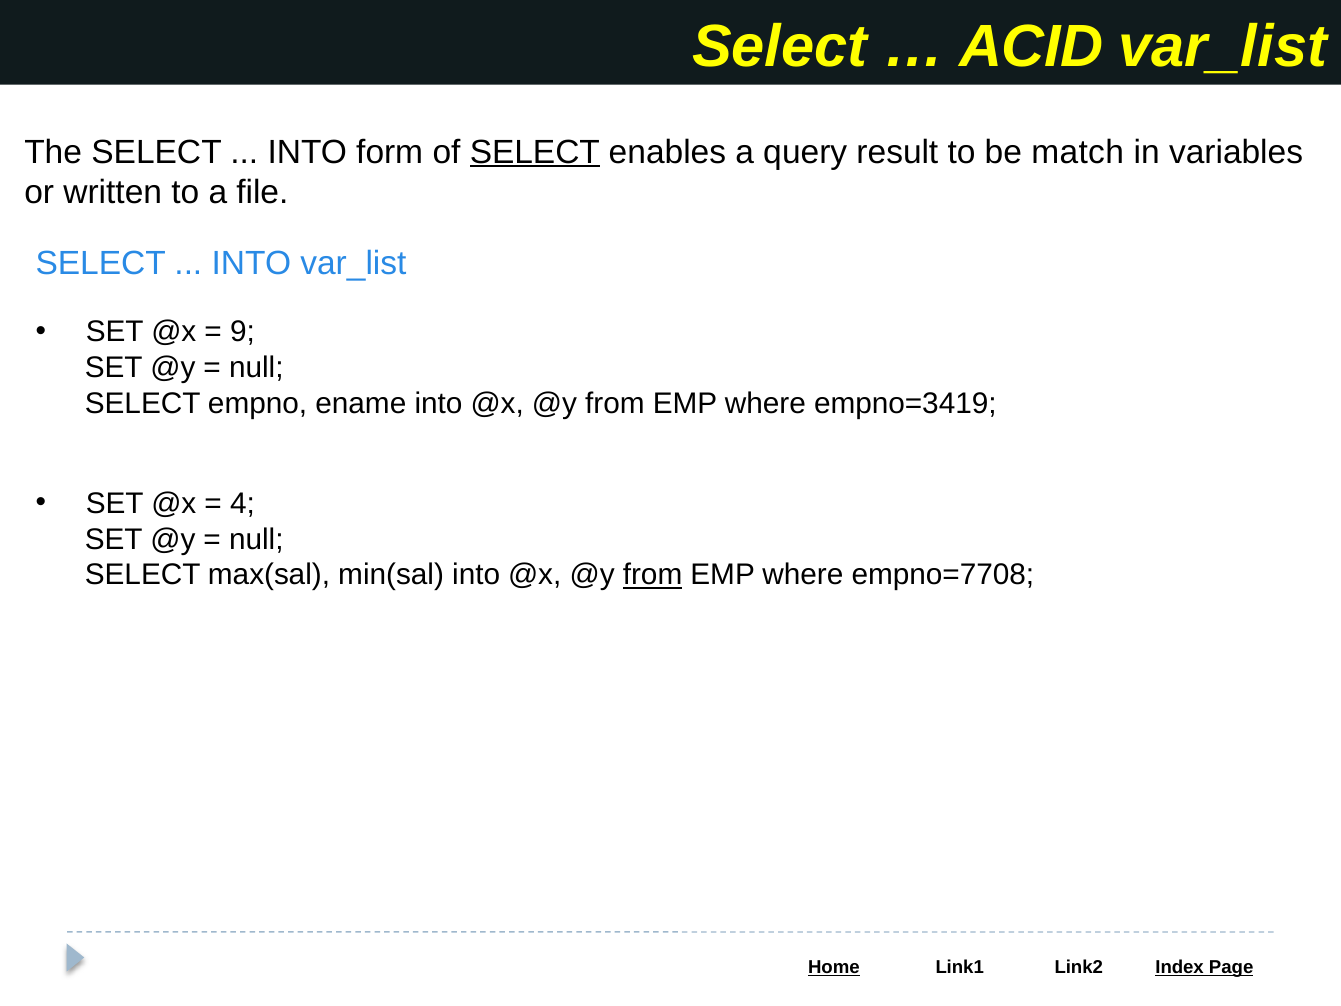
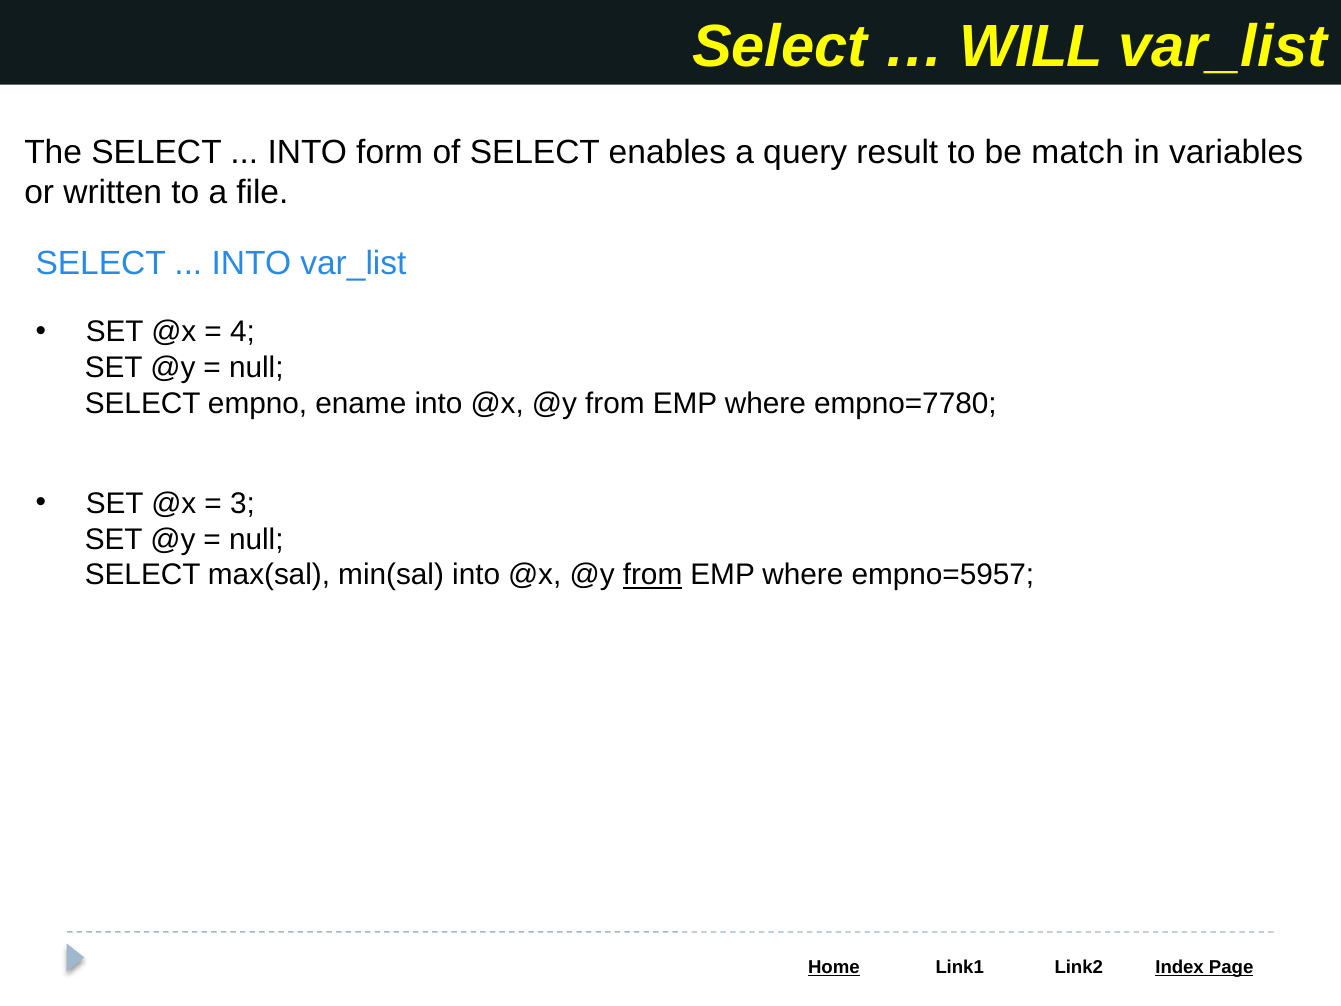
ACID: ACID -> WILL
SELECT at (535, 152) underline: present -> none
9: 9 -> 4
empno=3419: empno=3419 -> empno=7780
4: 4 -> 3
empno=7708: empno=7708 -> empno=5957
